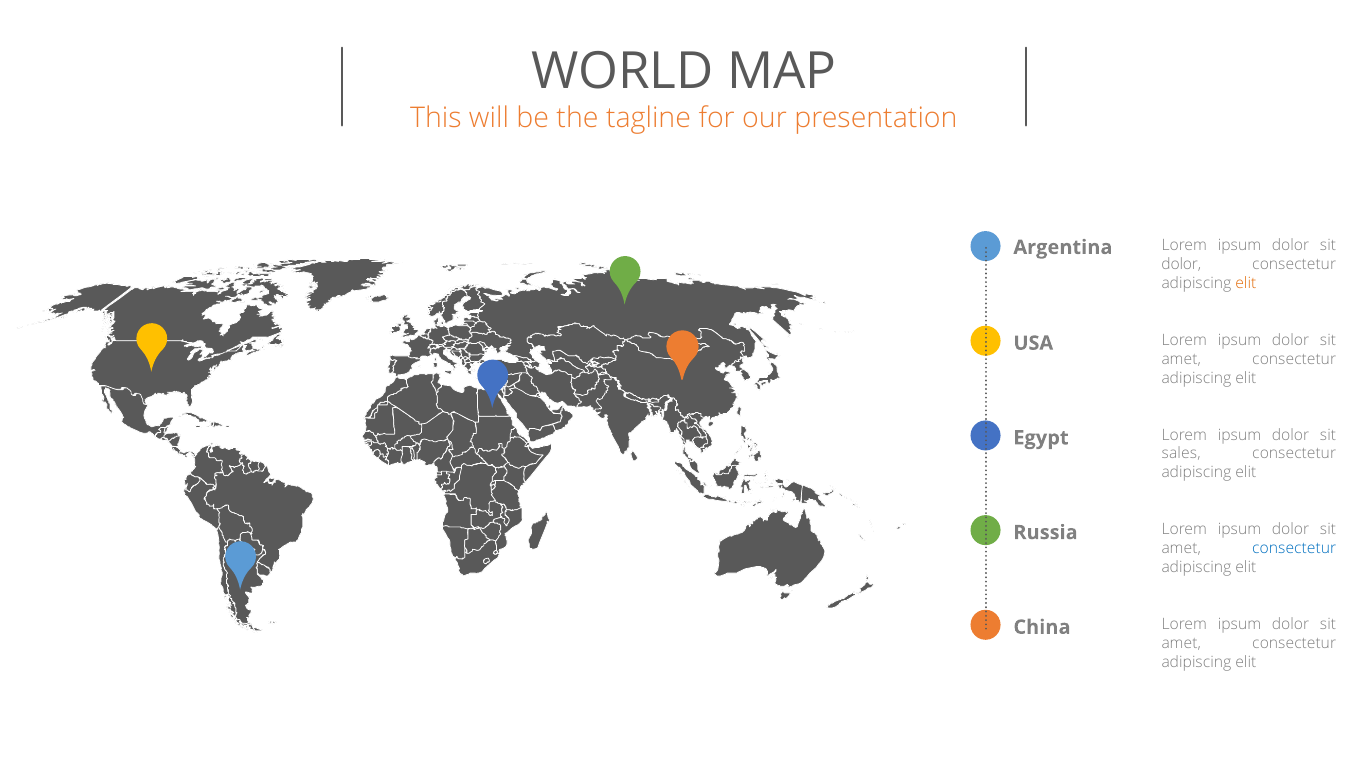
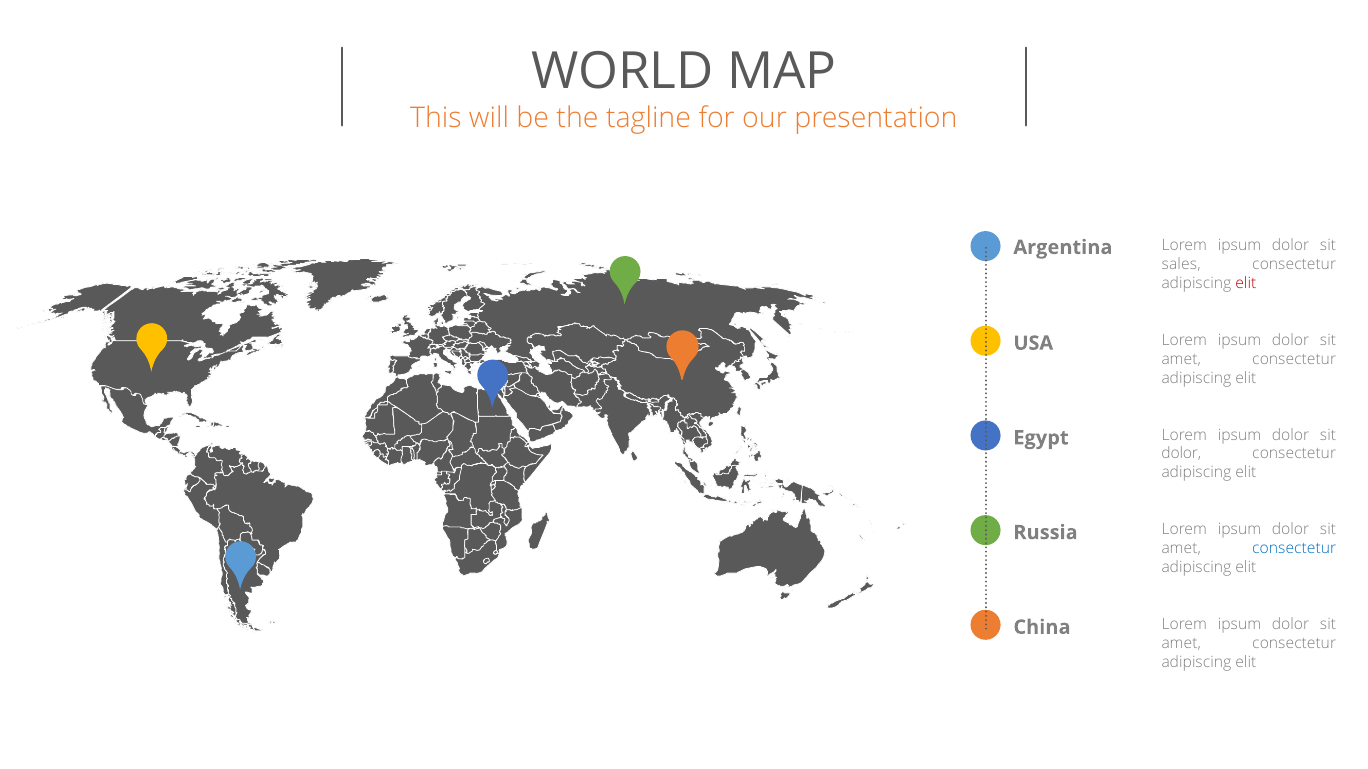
dolor at (1181, 265): dolor -> sales
elit at (1246, 283) colour: orange -> red
sales at (1181, 454): sales -> dolor
